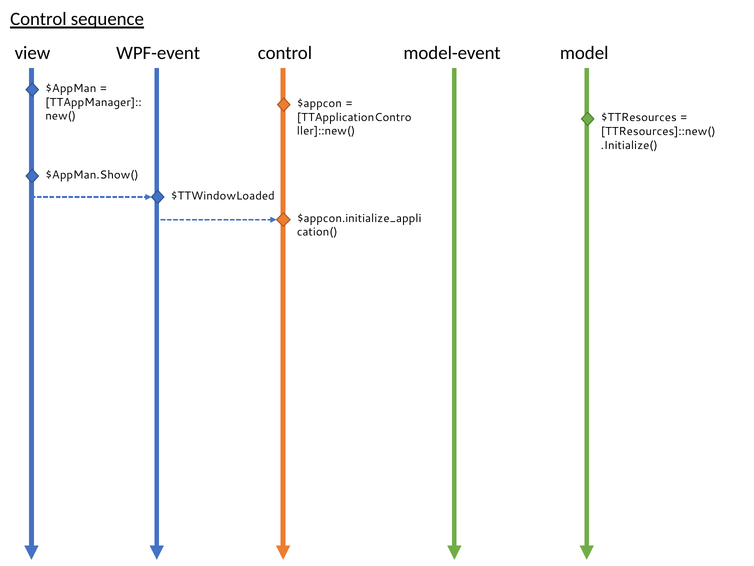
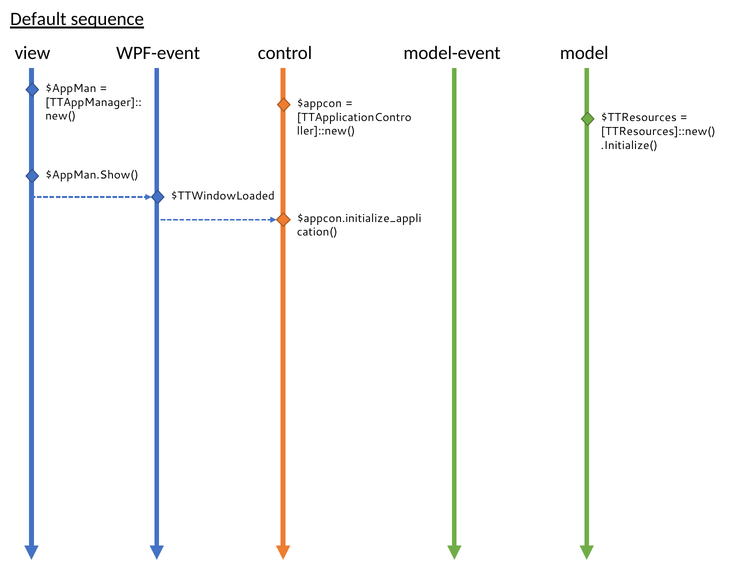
Control at (38, 19): Control -> Default
